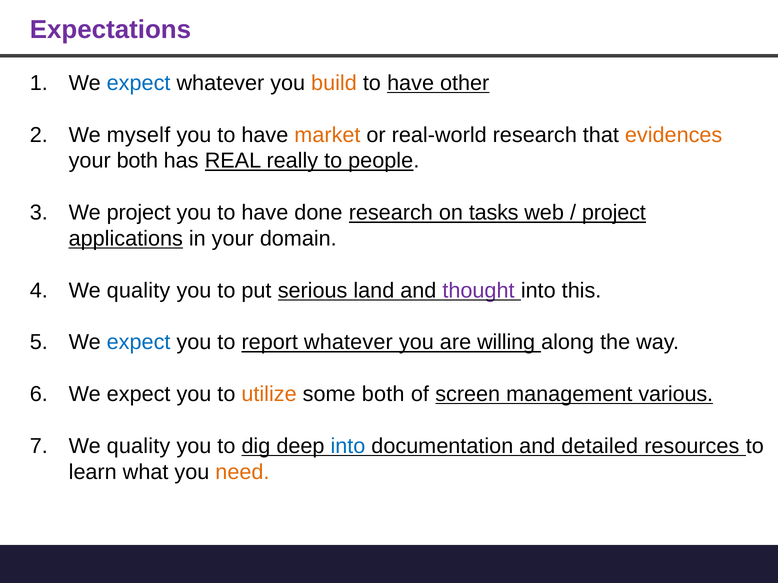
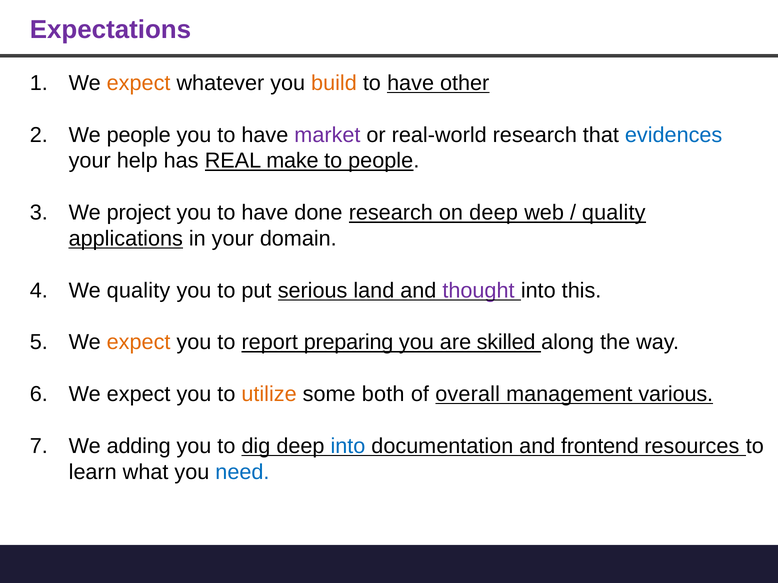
expect at (139, 83) colour: blue -> orange
We myself: myself -> people
market colour: orange -> purple
evidences colour: orange -> blue
your both: both -> help
really: really -> make
on tasks: tasks -> deep
project at (614, 213): project -> quality
expect at (139, 343) colour: blue -> orange
report whatever: whatever -> preparing
willing: willing -> skilled
screen: screen -> overall
quality at (138, 446): quality -> adding
detailed: detailed -> frontend
need colour: orange -> blue
